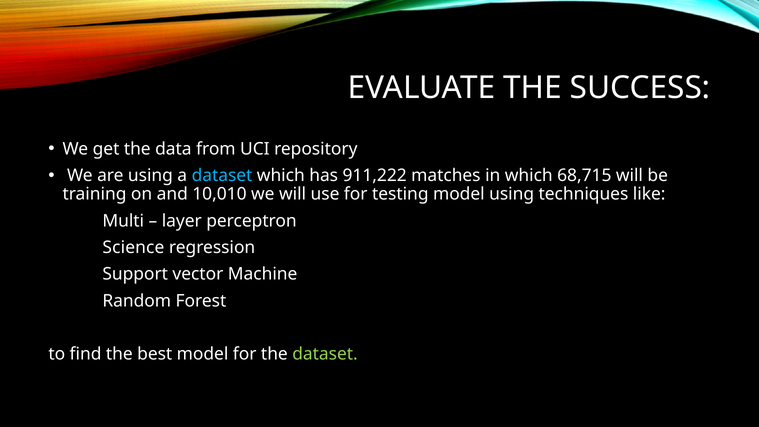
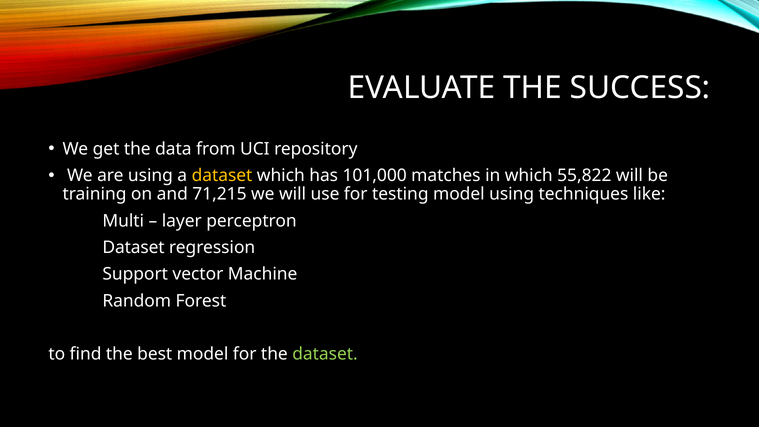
dataset at (222, 175) colour: light blue -> yellow
911,222: 911,222 -> 101,000
68,715: 68,715 -> 55,822
10,010: 10,010 -> 71,215
Science at (133, 248): Science -> Dataset
